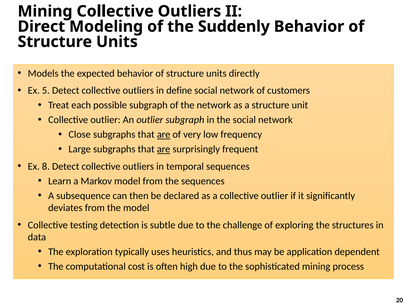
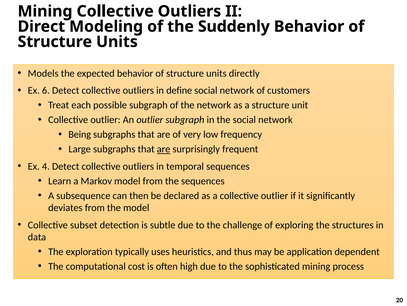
5: 5 -> 6
Close: Close -> Being
are at (164, 134) underline: present -> none
8: 8 -> 4
testing: testing -> subset
